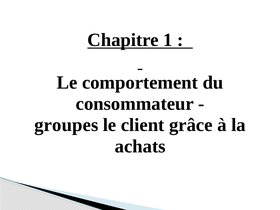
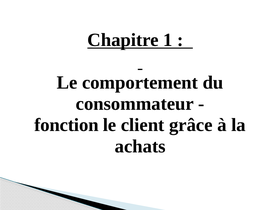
groupes: groupes -> fonction
